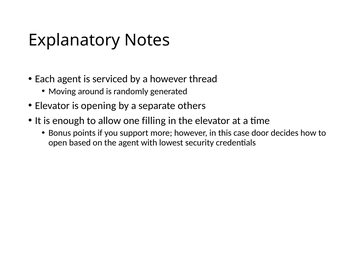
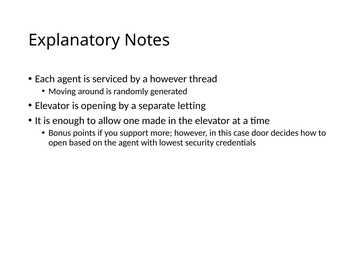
others: others -> letting
filling: filling -> made
